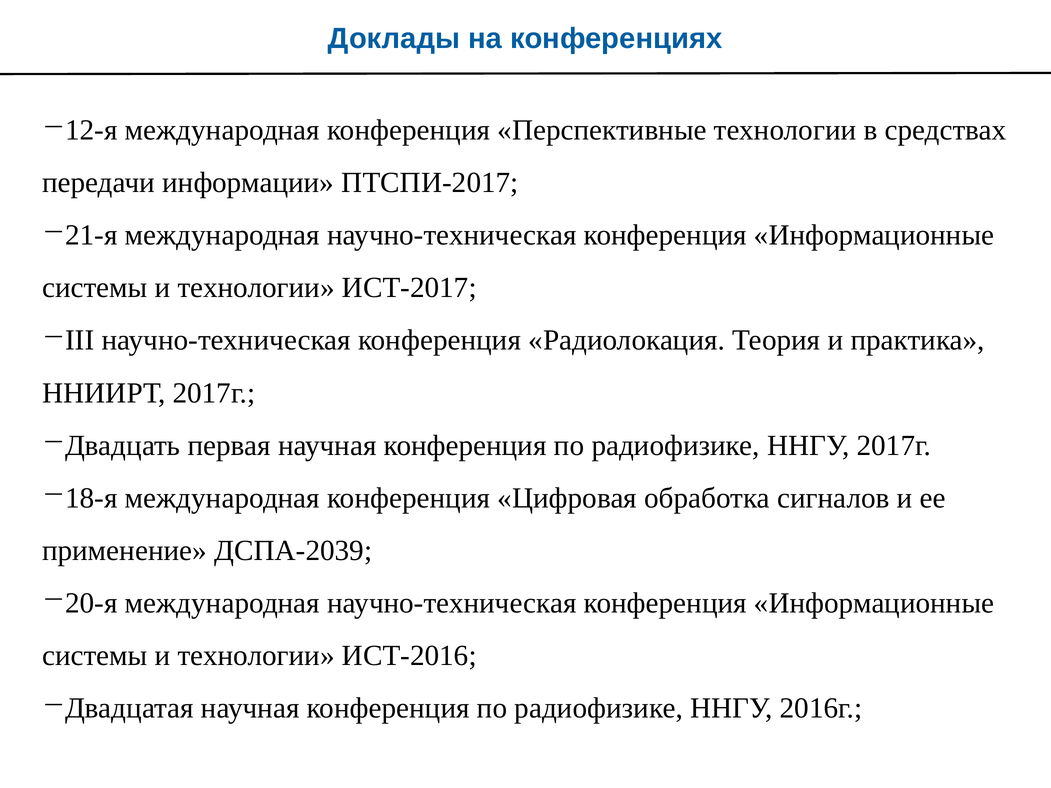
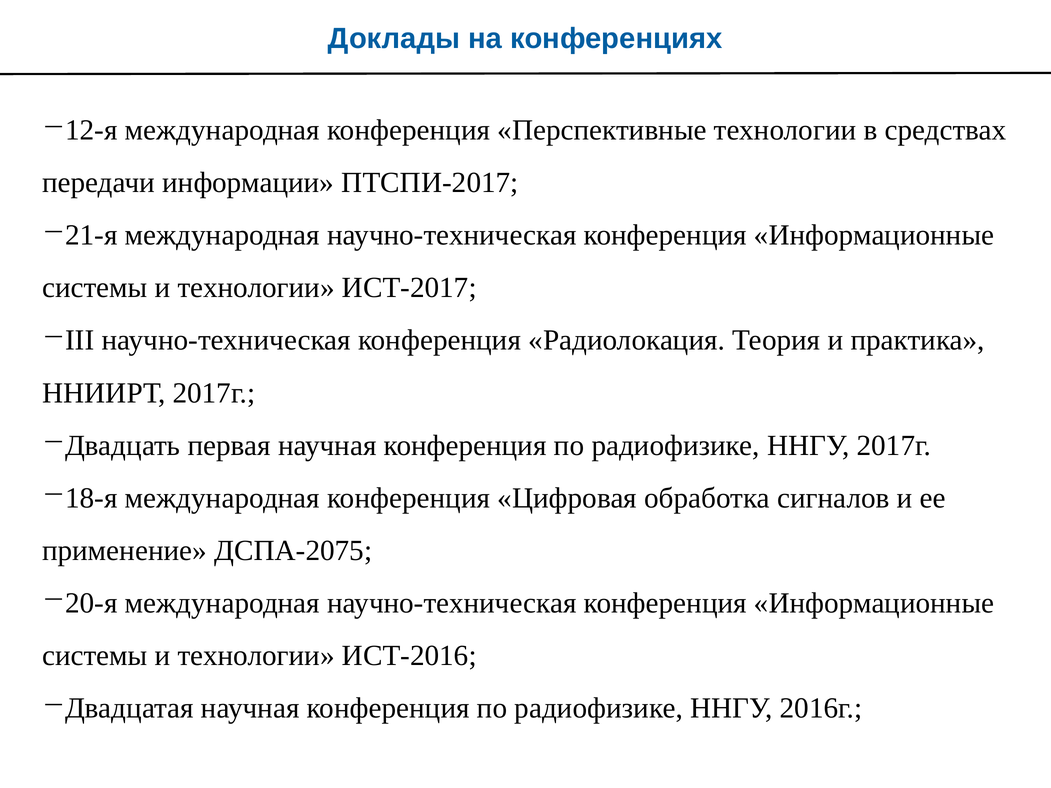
ДСПА-2039: ДСПА-2039 -> ДСПА-2075
